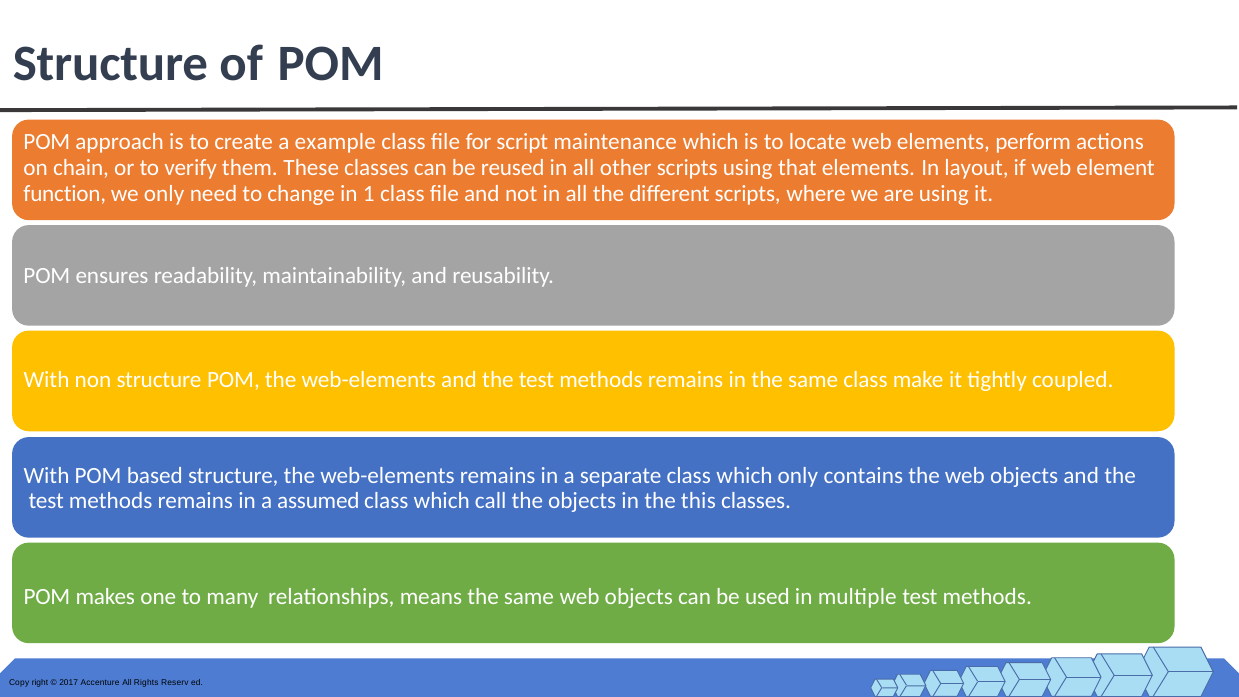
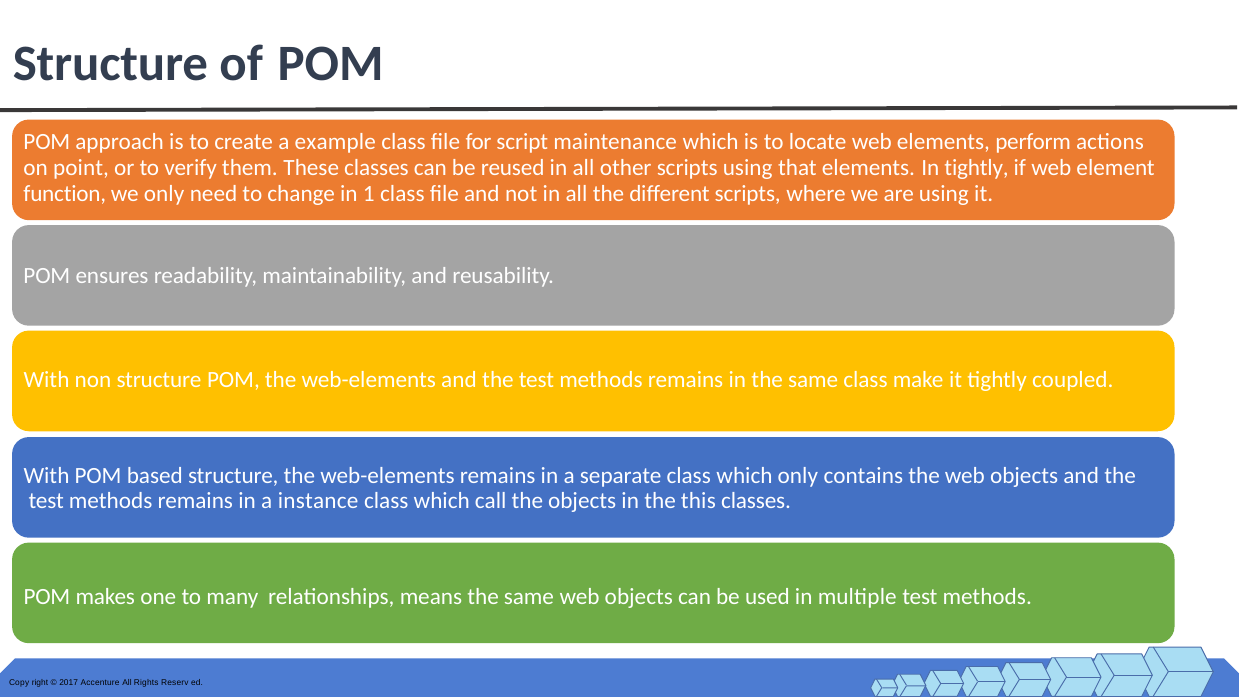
chain: chain -> point
In layout: layout -> tightly
assumed: assumed -> instance
